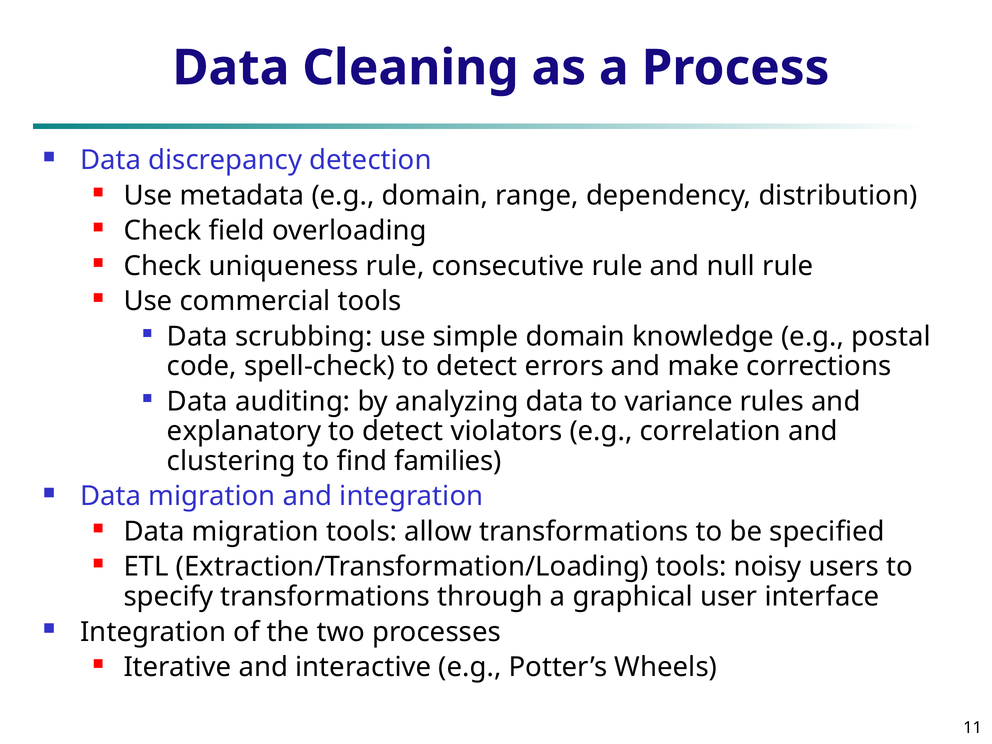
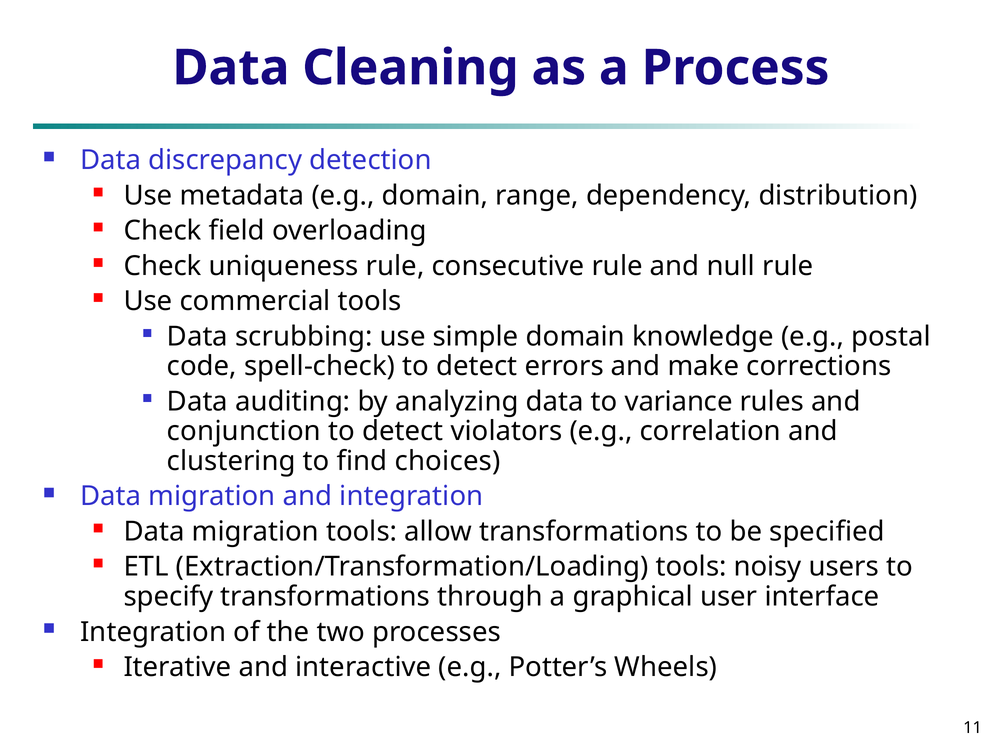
explanatory: explanatory -> conjunction
families: families -> choices
